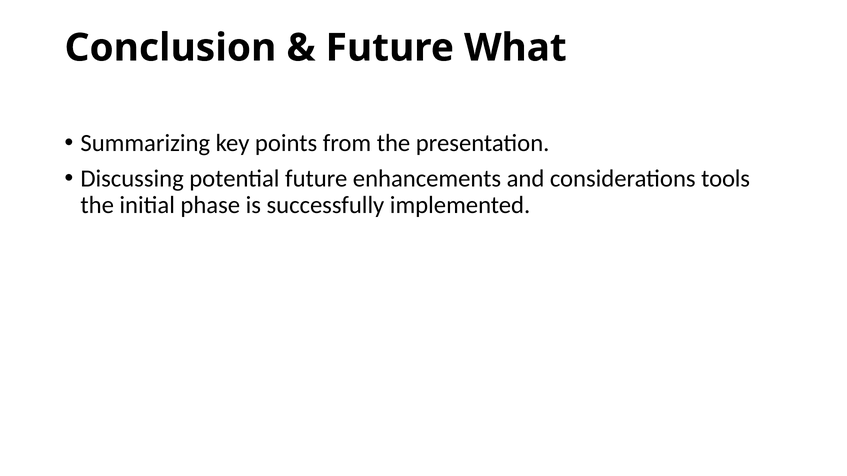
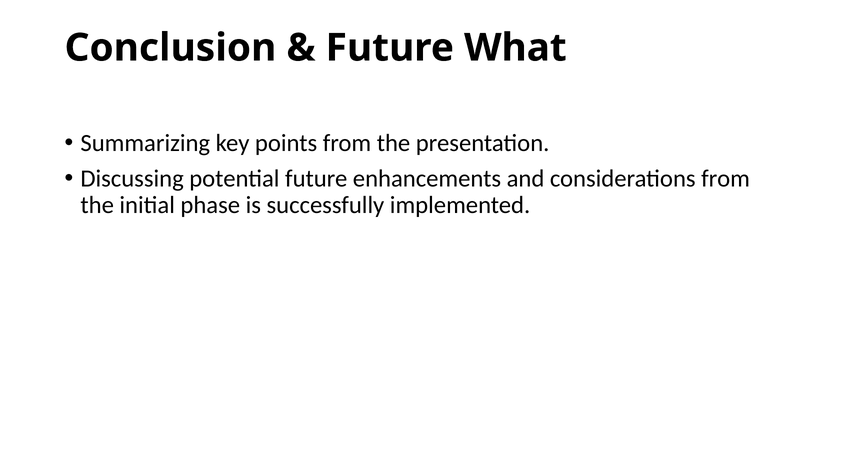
considerations tools: tools -> from
